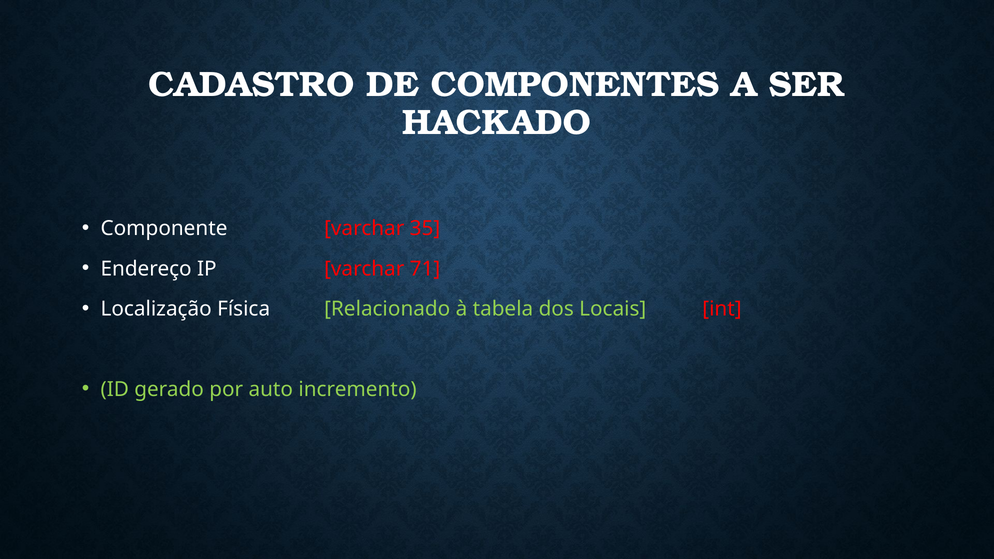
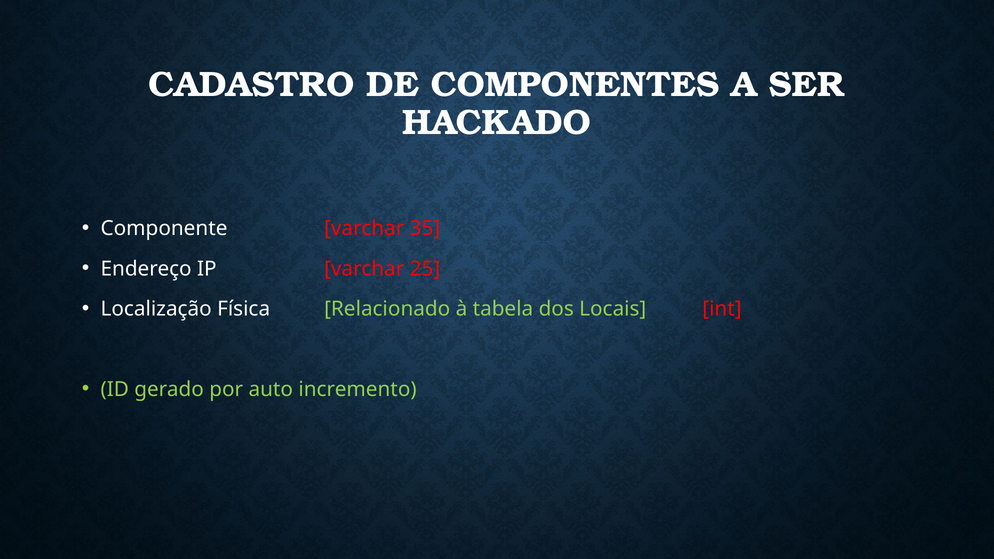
71: 71 -> 25
